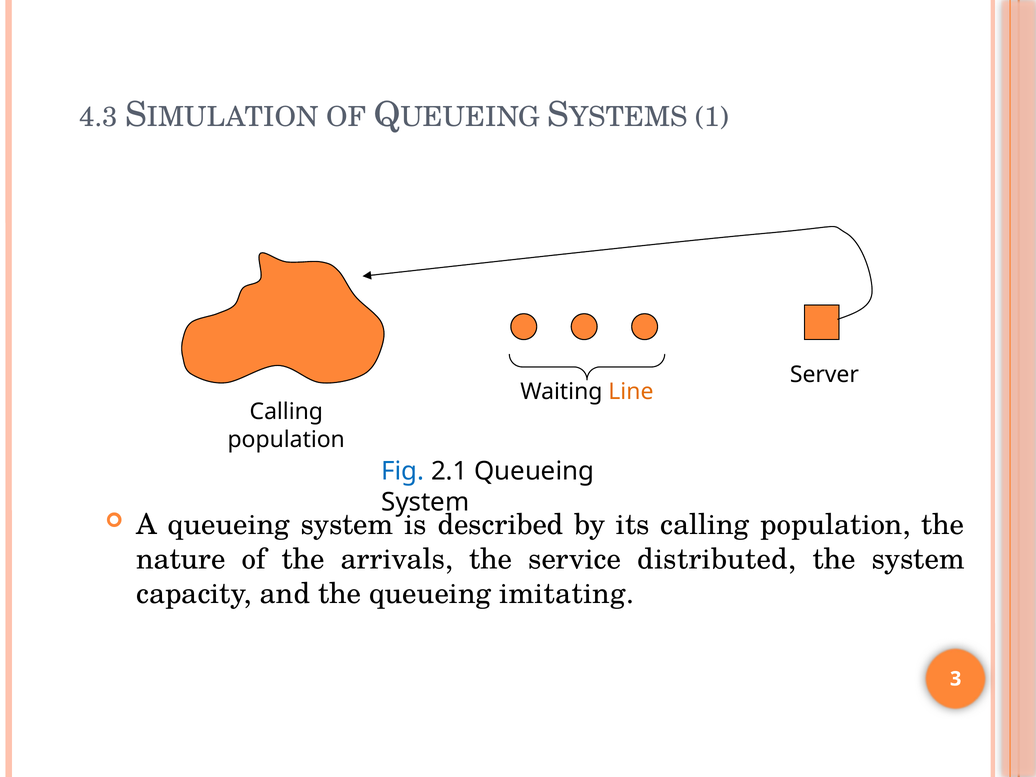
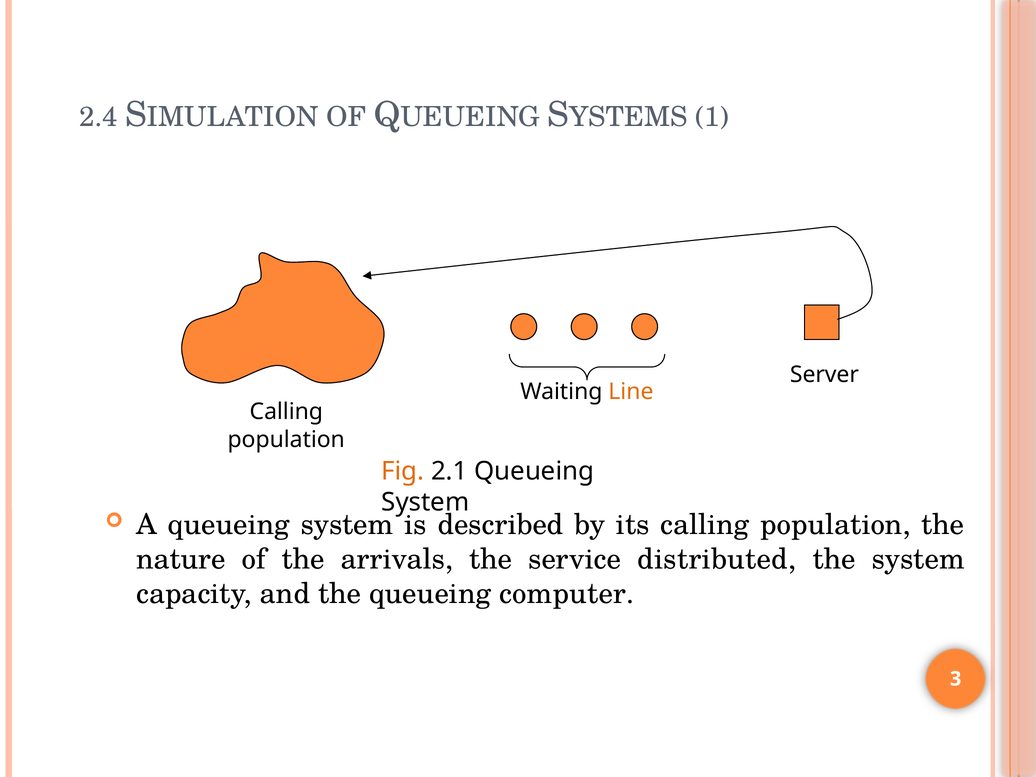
4.3: 4.3 -> 2.4
Fig colour: blue -> orange
imitating: imitating -> computer
